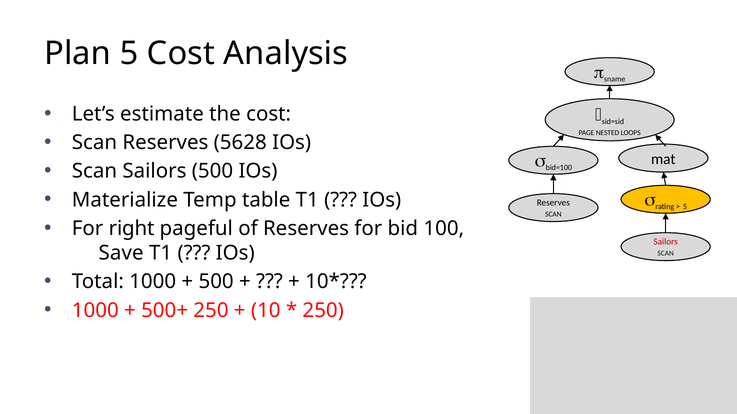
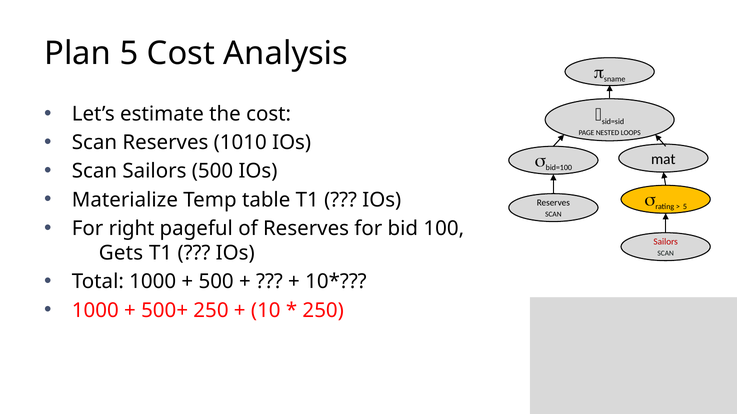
5628: 5628 -> 1010
Save: Save -> Gets
